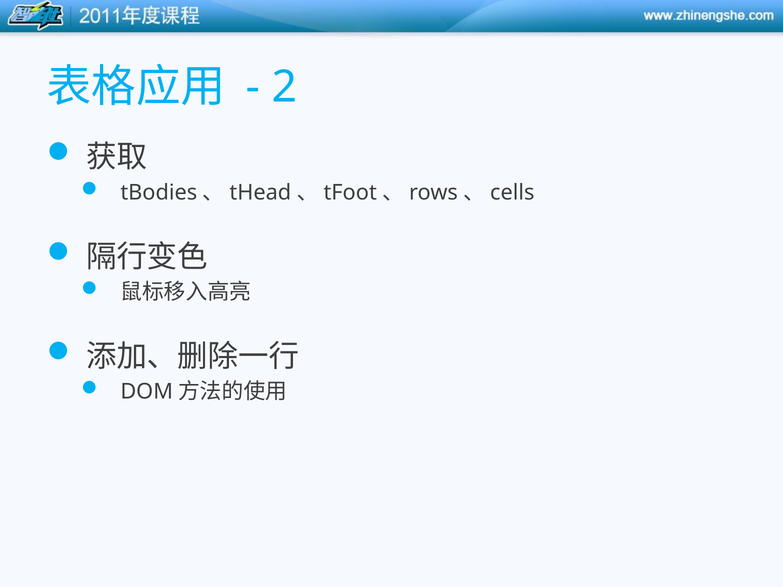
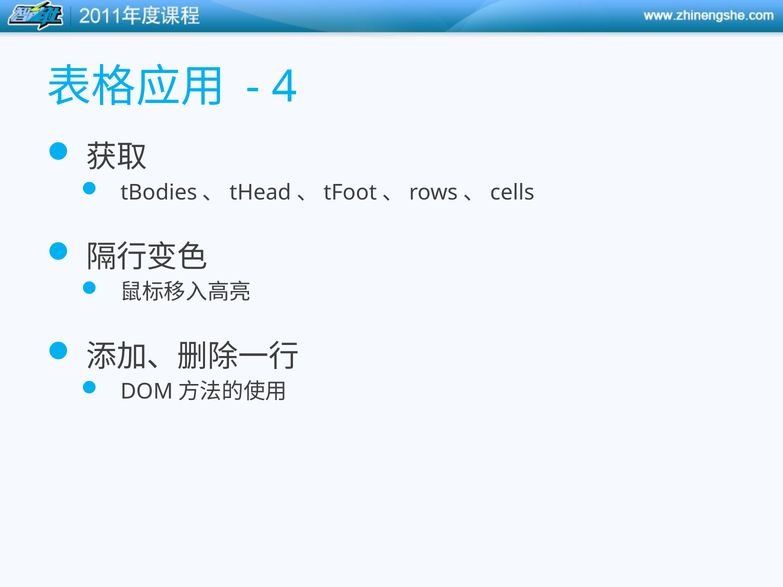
2: 2 -> 4
